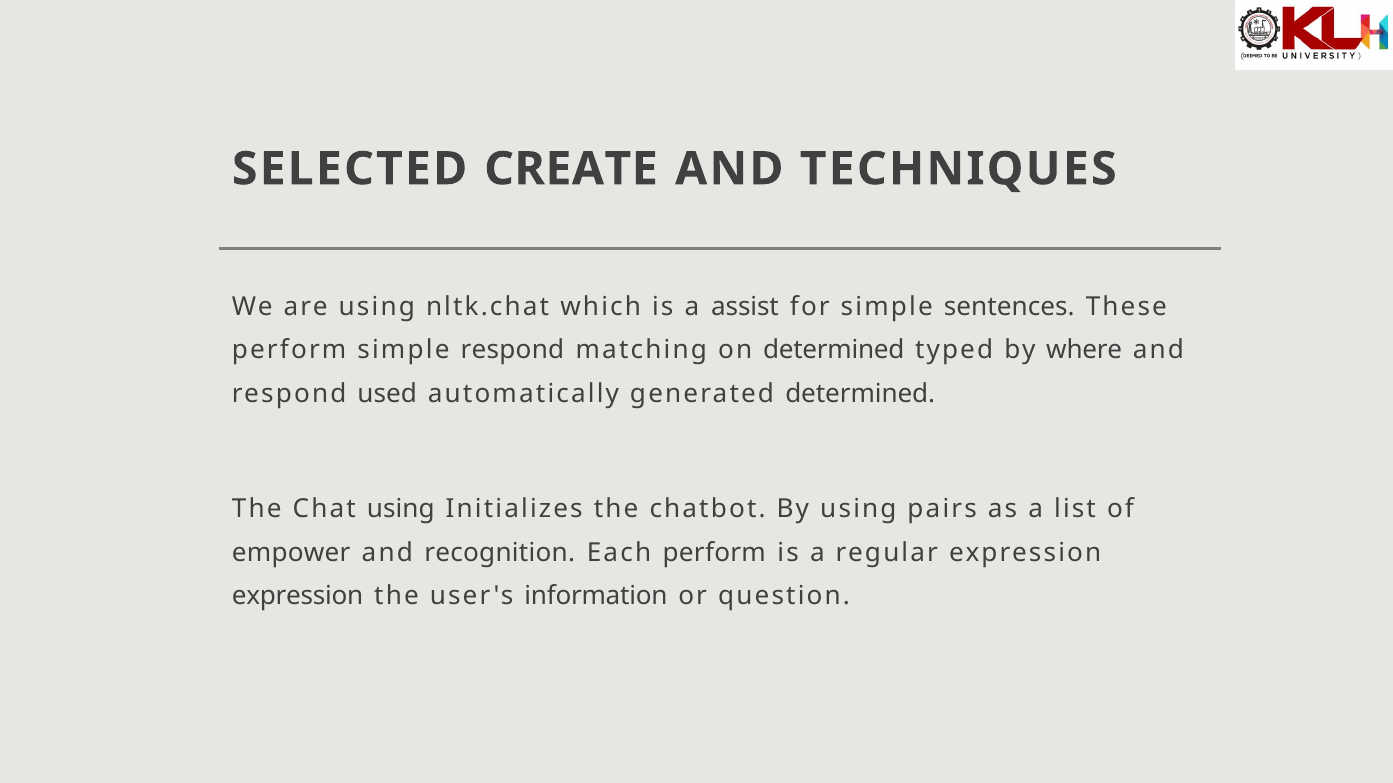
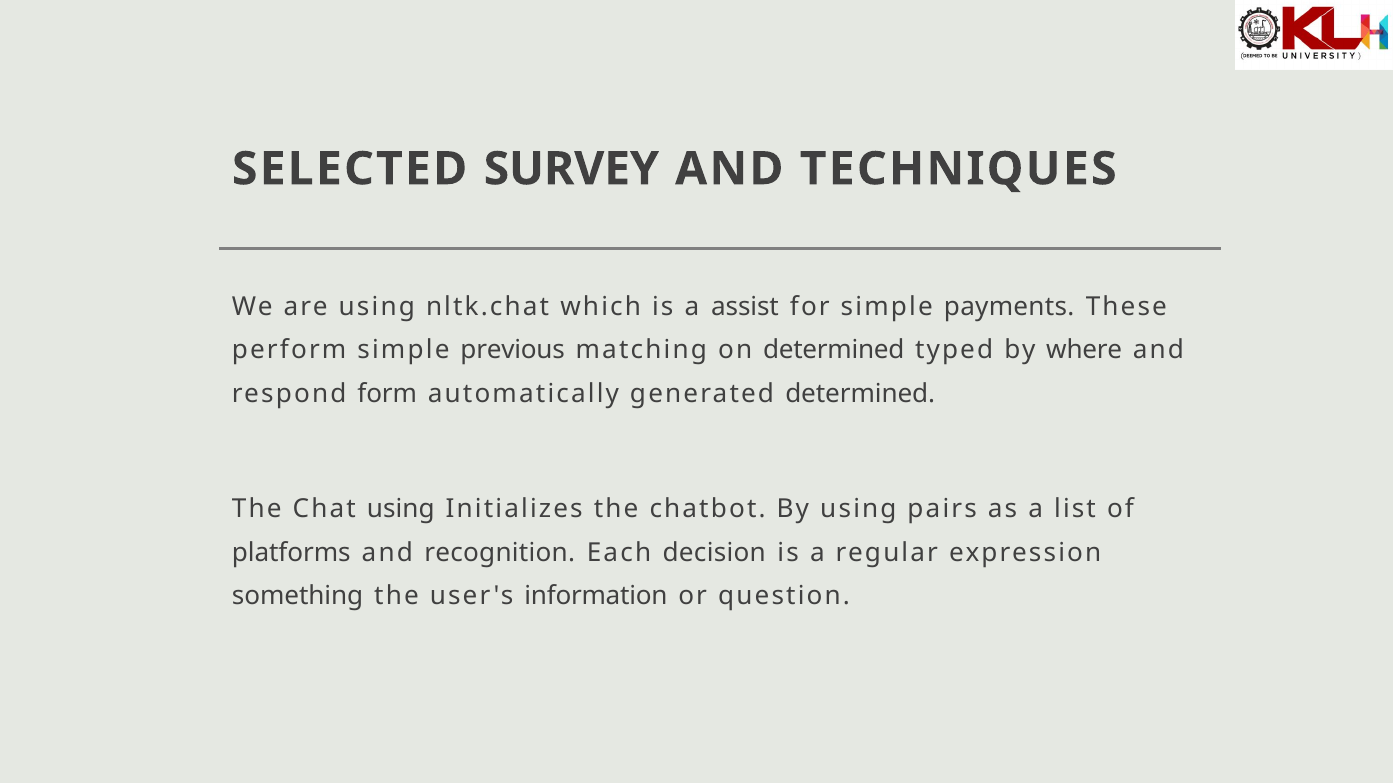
CREATE: CREATE -> SURVEY
sentences: sentences -> payments
simple respond: respond -> previous
used: used -> form
empower: empower -> platforms
Each perform: perform -> decision
expression at (298, 597): expression -> something
